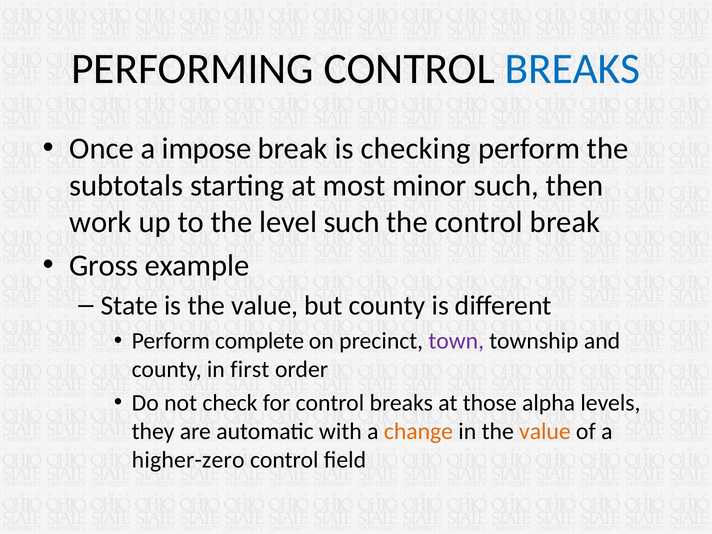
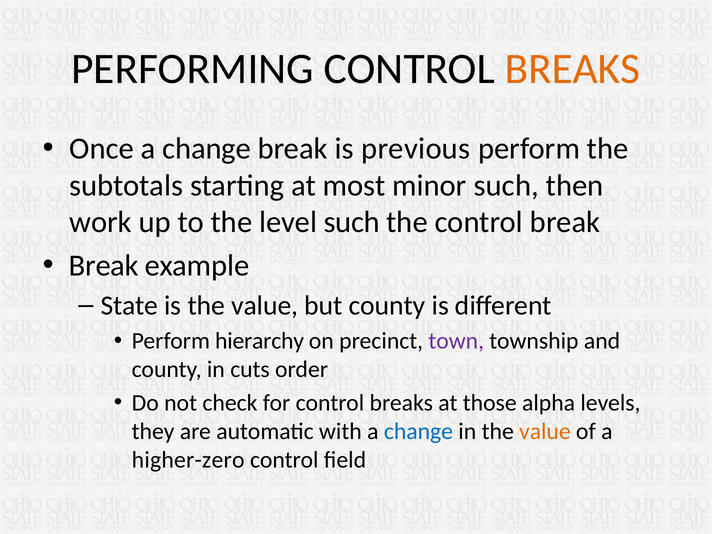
BREAKS at (573, 69) colour: blue -> orange
Once a impose: impose -> change
checking: checking -> previous
Gross at (104, 265): Gross -> Break
complete: complete -> hierarchy
first: first -> cuts
change at (418, 431) colour: orange -> blue
